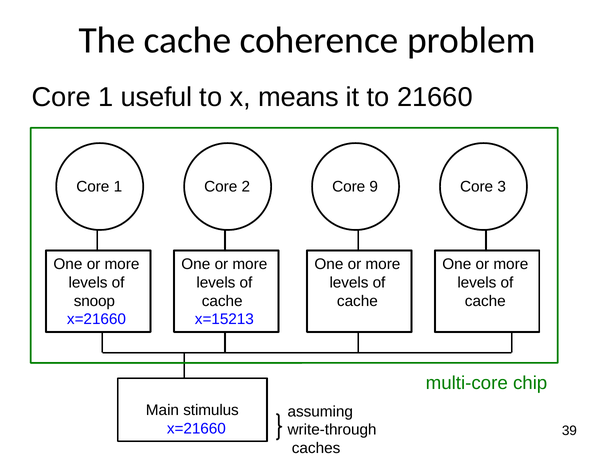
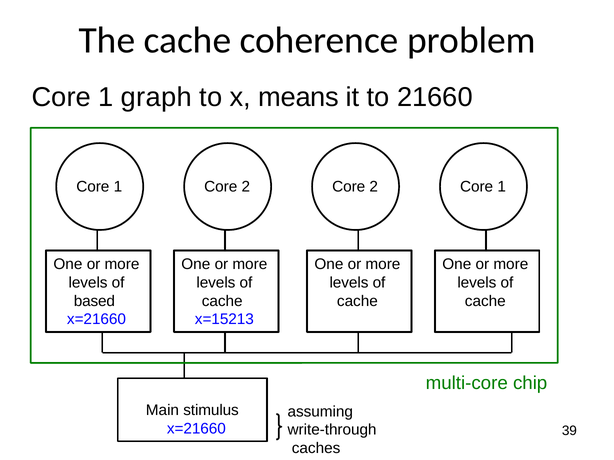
useful: useful -> graph
2 Core 9: 9 -> 2
3 at (502, 187): 3 -> 1
snoop: snoop -> based
